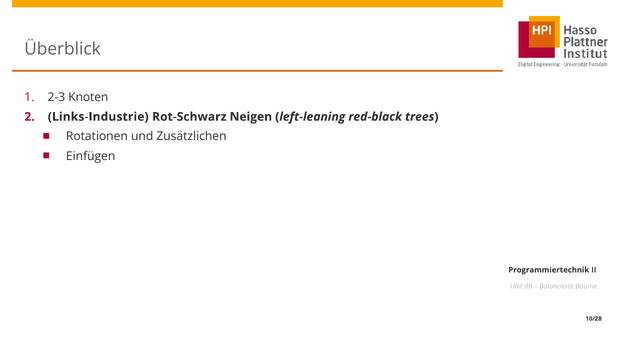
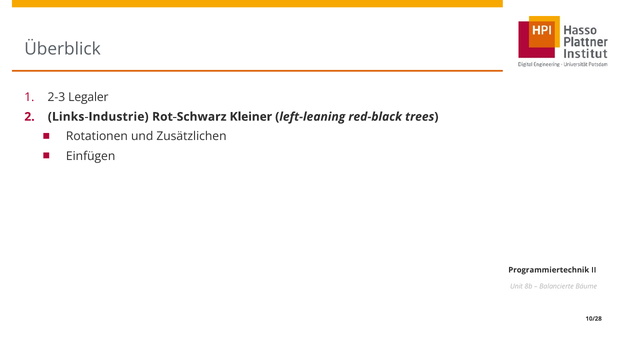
Knoten: Knoten -> Legaler
Neigen: Neigen -> Kleiner
